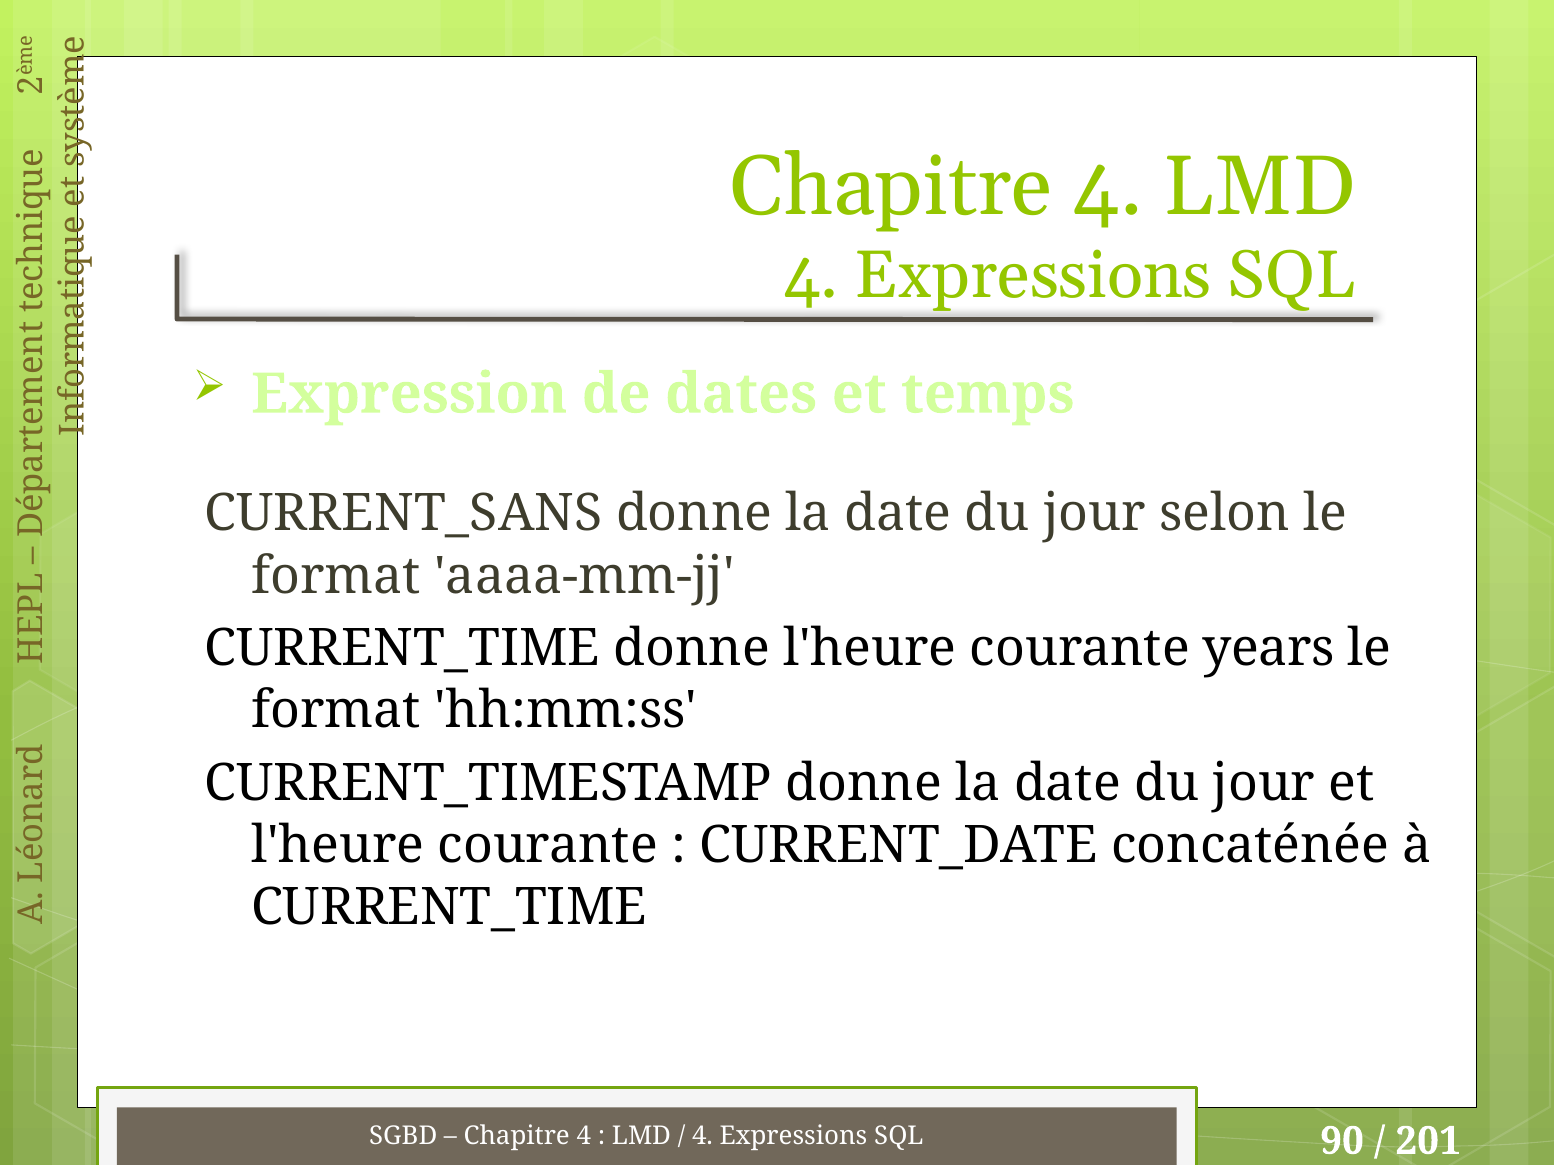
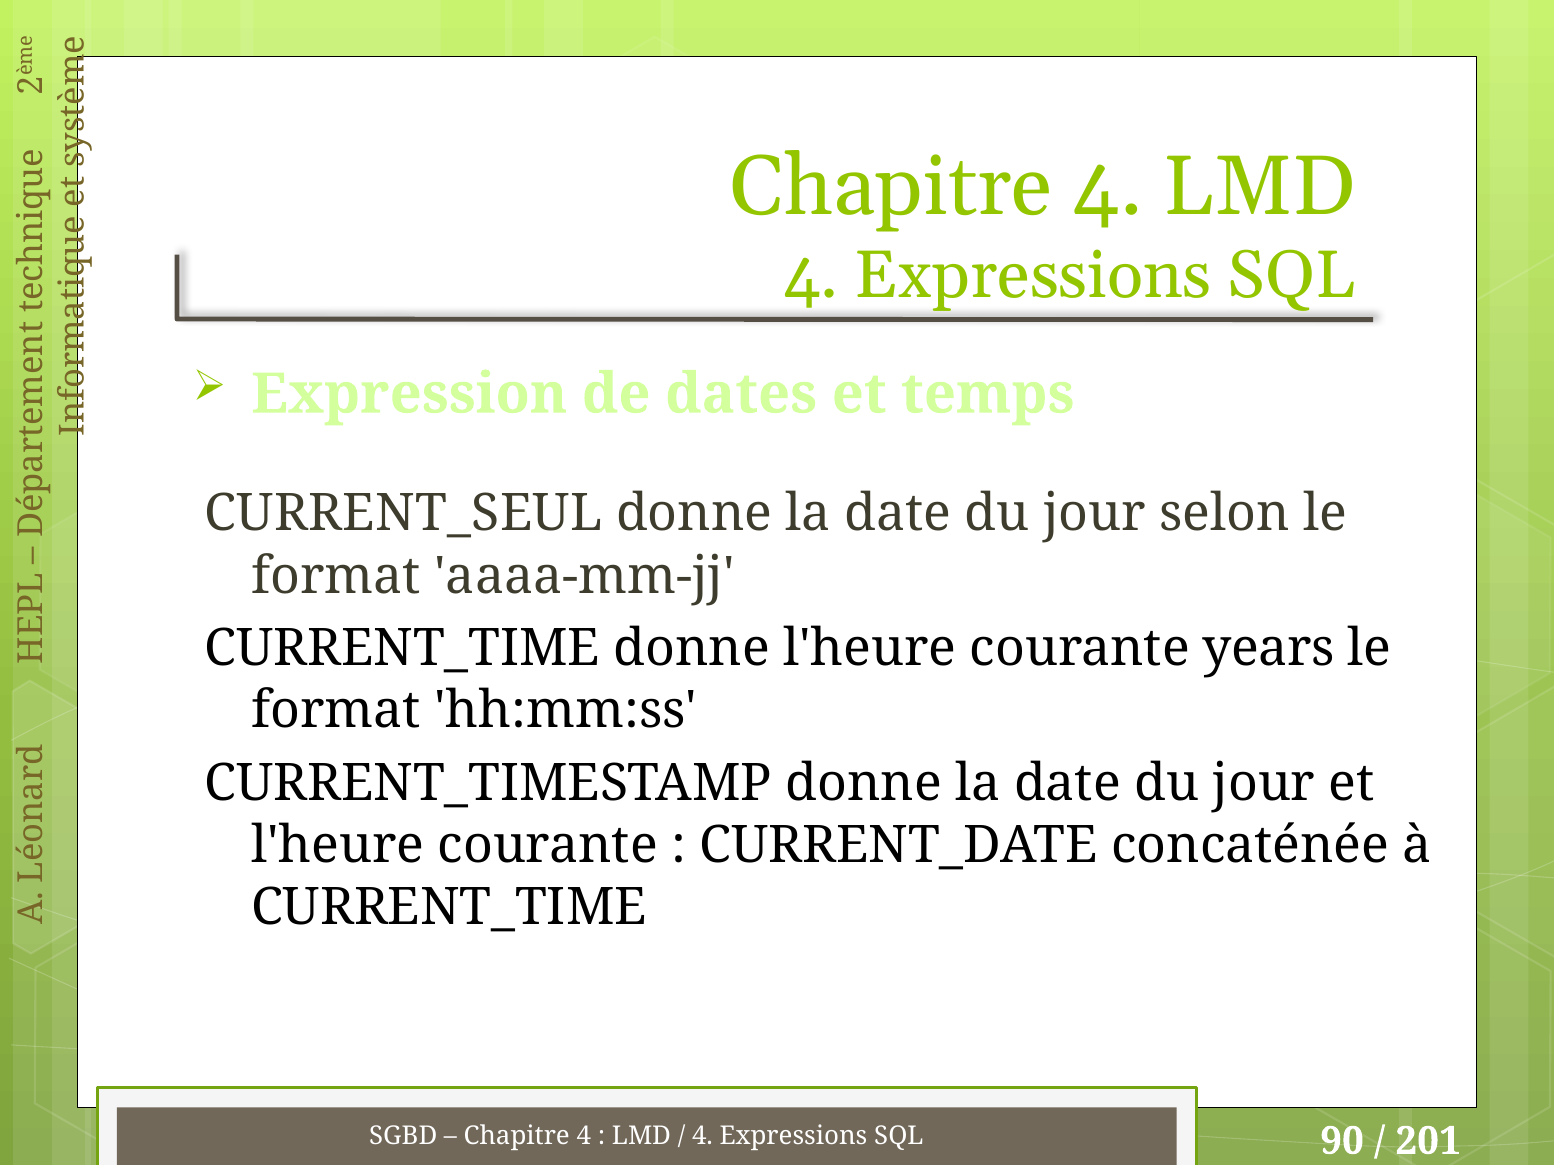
CURRENT_SANS: CURRENT_SANS -> CURRENT_SEUL
